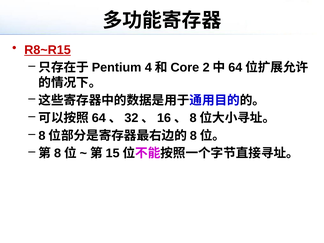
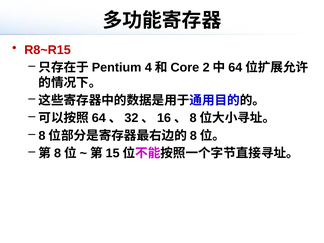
R8~R15 underline: present -> none
